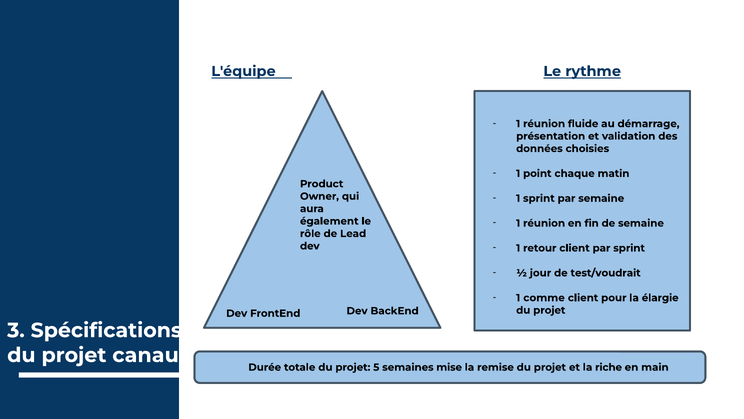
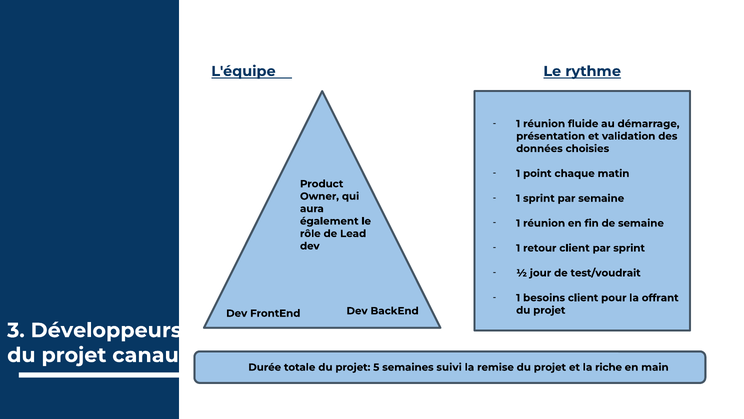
comme: comme -> besoins
élargie: élargie -> offrant
Spécifications: Spécifications -> Développeurs
mise: mise -> suivi
